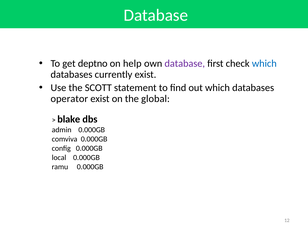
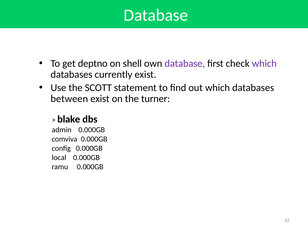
help: help -> shell
which at (264, 63) colour: blue -> purple
operator: operator -> between
global: global -> turner
